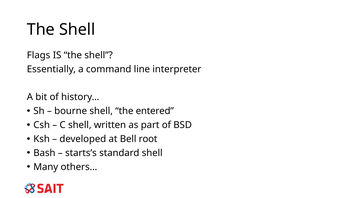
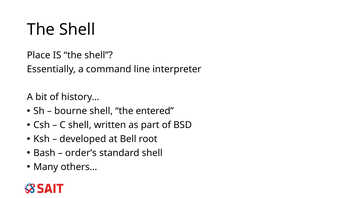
Flags: Flags -> Place
starts’s: starts’s -> order’s
